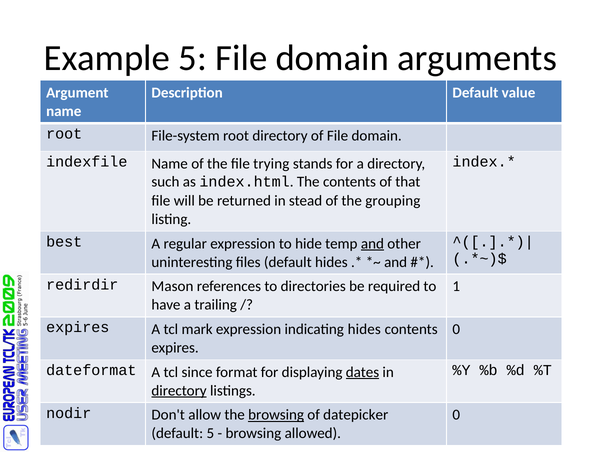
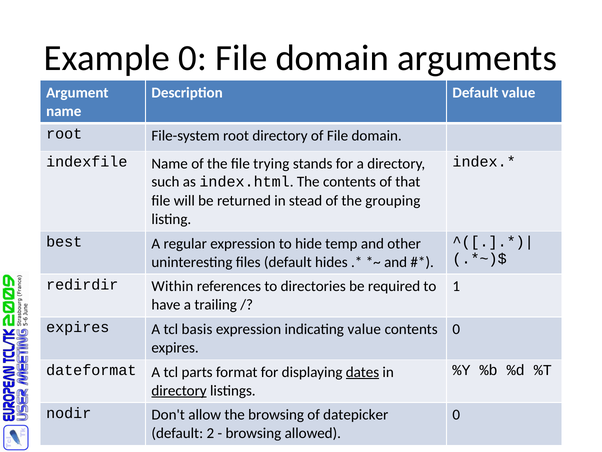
Example 5: 5 -> 0
and at (372, 243) underline: present -> none
Mason: Mason -> Within
mark: mark -> basis
indicating hides: hides -> value
since: since -> parts
browsing at (276, 415) underline: present -> none
default 5: 5 -> 2
